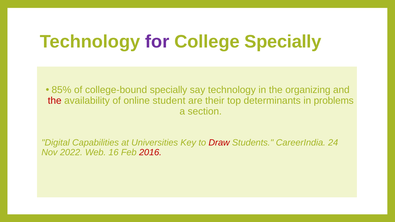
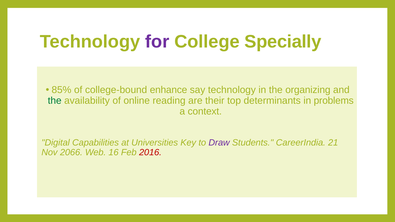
college-bound specially: specially -> enhance
the at (55, 101) colour: red -> green
student: student -> reading
section: section -> context
Draw colour: red -> purple
24: 24 -> 21
2022: 2022 -> 2066
